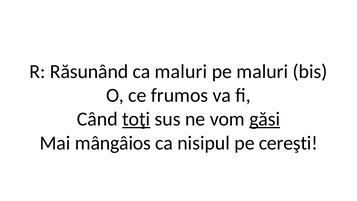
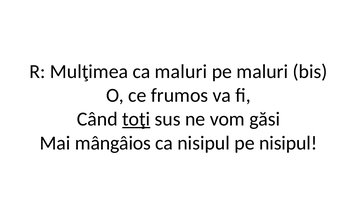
Răsunând: Răsunând -> Mulţimea
găsi underline: present -> none
pe cereşti: cereşti -> nisipul
